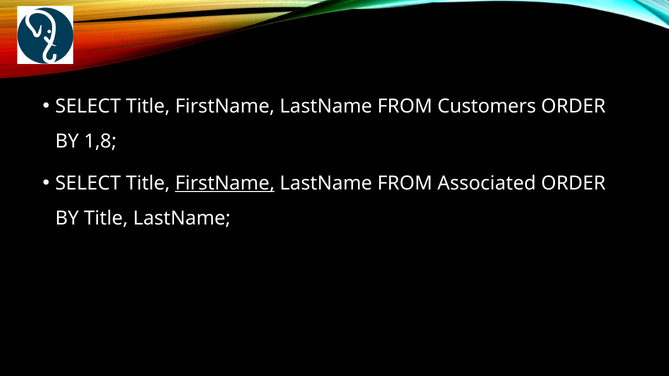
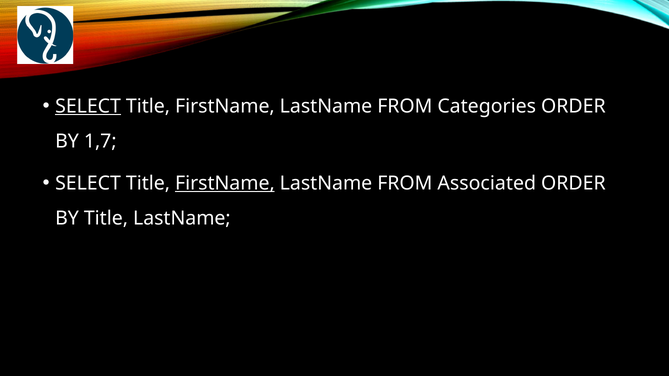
SELECT at (88, 106) underline: none -> present
Customers: Customers -> Categories
1,8: 1,8 -> 1,7
